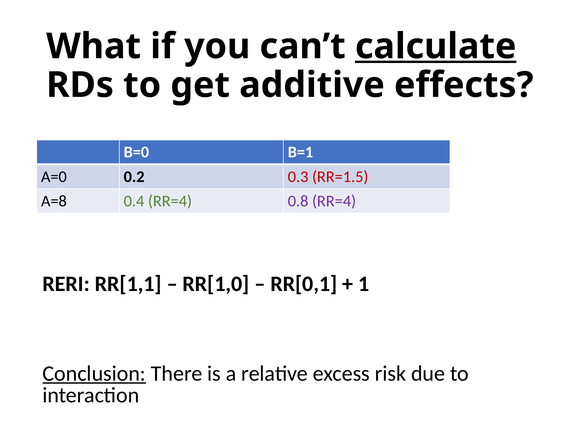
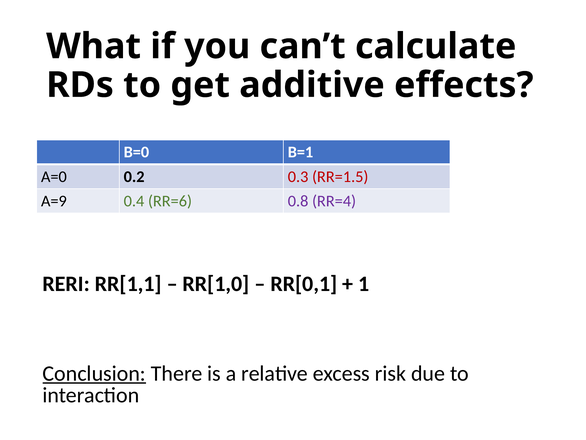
calculate underline: present -> none
A=8: A=8 -> A=9
0.4 RR=4: RR=4 -> RR=6
